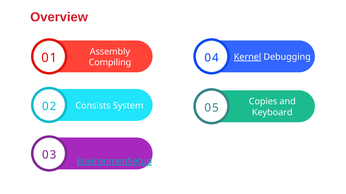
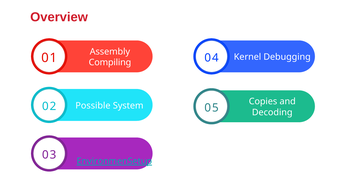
Kernel underline: present -> none
Consists: Consists -> Possible
Keyboard: Keyboard -> Decoding
